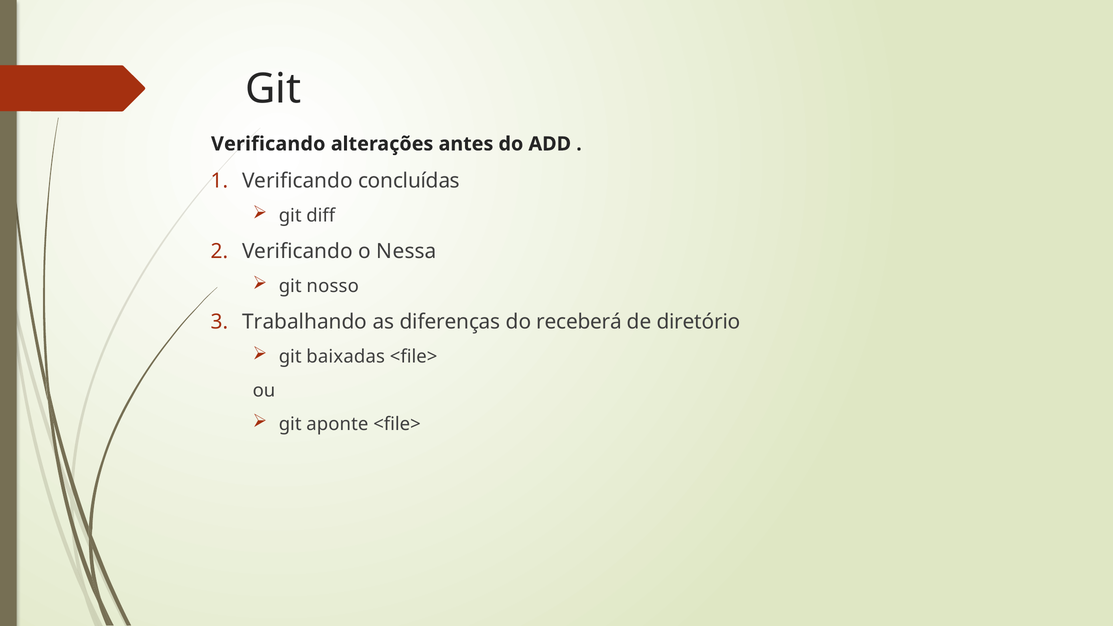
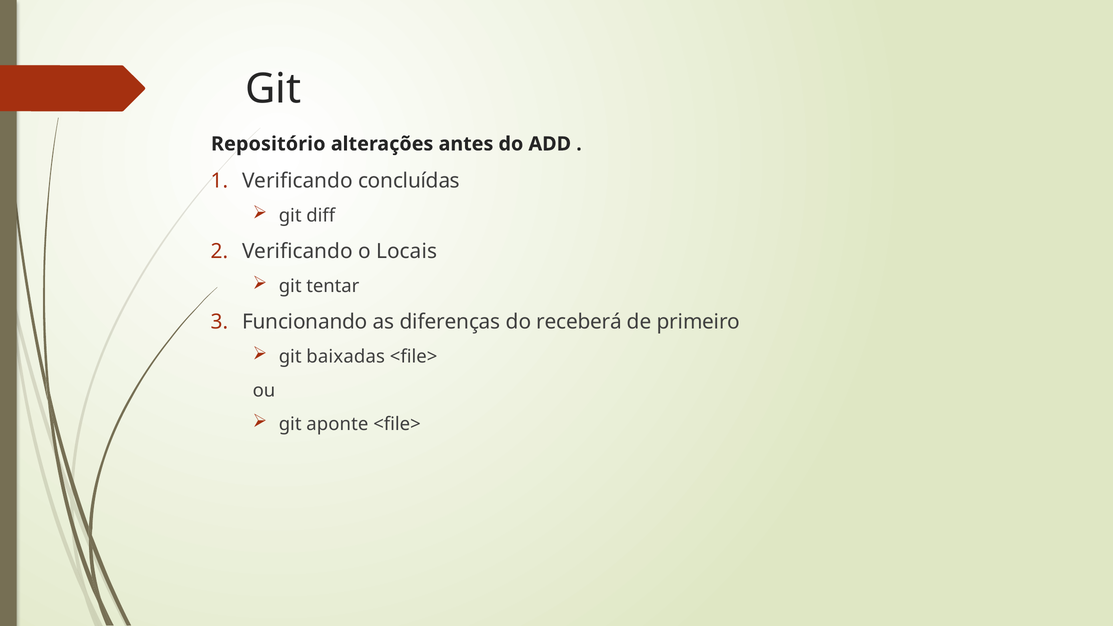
Verificando at (268, 144): Verificando -> Repositório
Nessa: Nessa -> Locais
nosso: nosso -> tentar
Trabalhando: Trabalhando -> Funcionando
diretório: diretório -> primeiro
